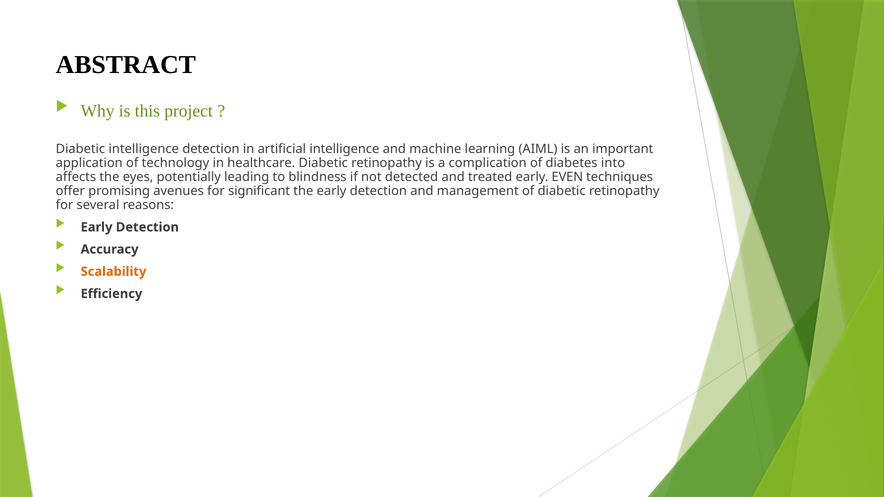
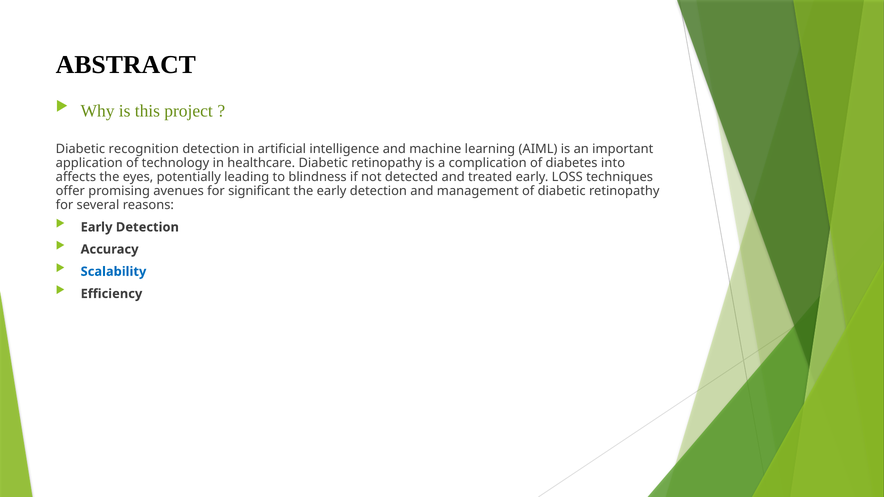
Diabetic intelligence: intelligence -> recognition
EVEN: EVEN -> LOSS
Scalability colour: orange -> blue
